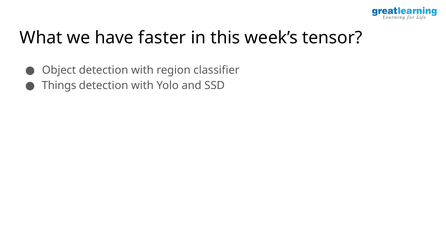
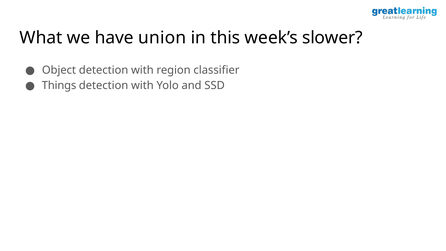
faster: faster -> union
tensor: tensor -> slower
